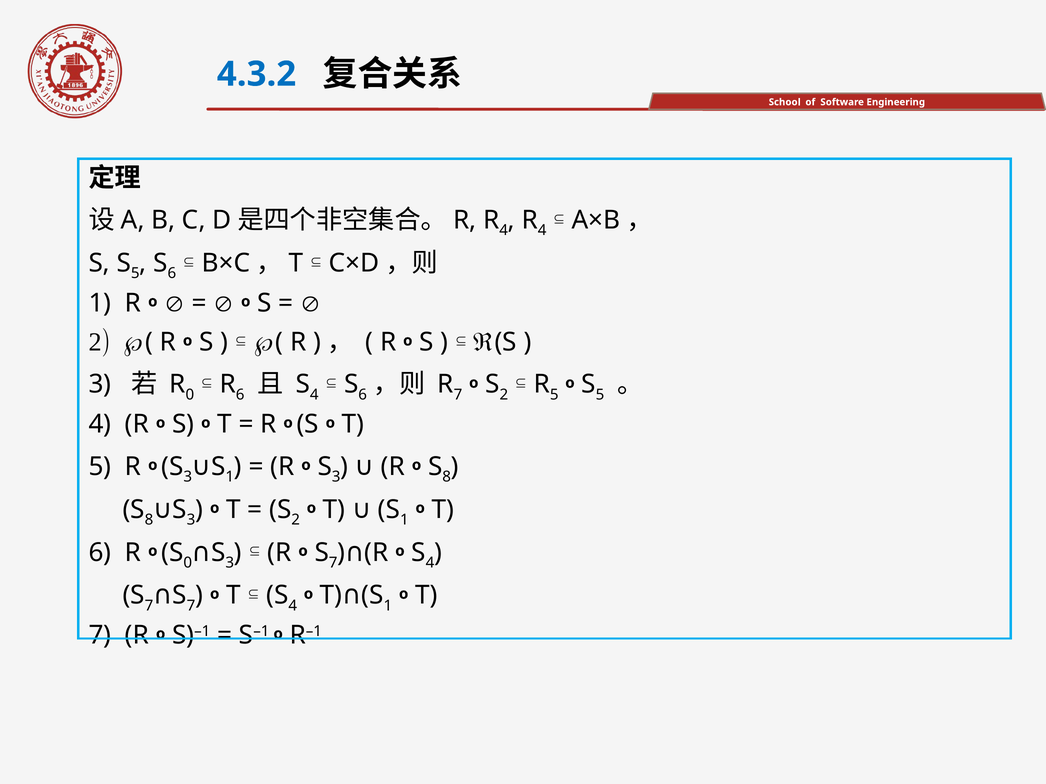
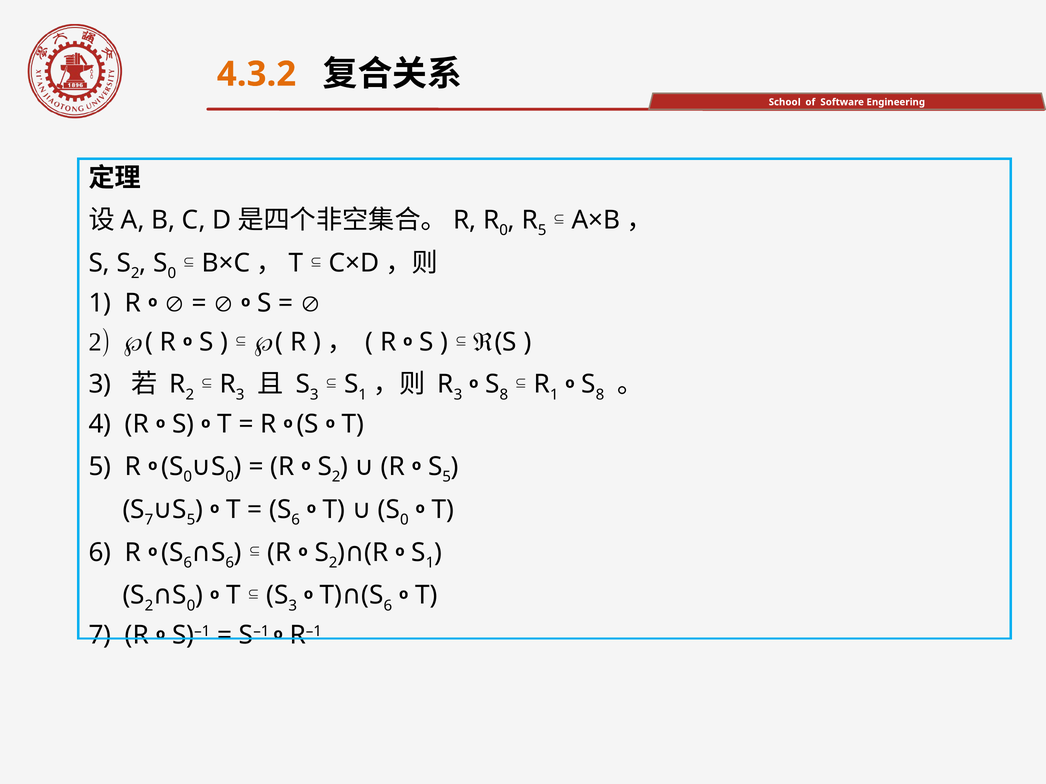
4.3.2 colour: blue -> orange
4 at (504, 230): 4 -> 0
4 at (542, 230): 4 -> 5
S S 5: 5 -> 2
6 at (172, 273): 6 -> 0
R 0: 0 -> 2
6 at (240, 395): 6 -> 3
4 at (314, 395): 4 -> 3
6 at (363, 395): 6 -> 1
7 at (458, 395): 7 -> 3
R 5: 5 -> 1
2 at (504, 395): 2 -> 8
5 at (600, 395): 5 -> 8
1 at (230, 477): 1 -> 0
3 at (336, 477): 3 -> 2
o S 8: 8 -> 5
3 at (188, 477): 3 -> 0
3 at (191, 520): 3 -> 5
2 at (296, 520): 2 -> 6
1 at (404, 520): 1 -> 0
8 at (149, 520): 8 -> 7
3 at (230, 563): 3 -> 6
7 at (333, 563): 7 -> 2
o S 4: 4 -> 1
o S 0: 0 -> 6
7 at (191, 606): 7 -> 0
4 at (293, 606): 4 -> 3
1 at (388, 606): 1 -> 6
7 at (149, 606): 7 -> 2
